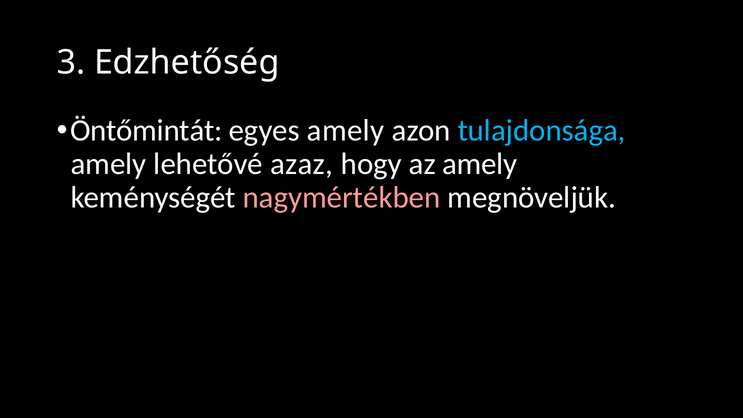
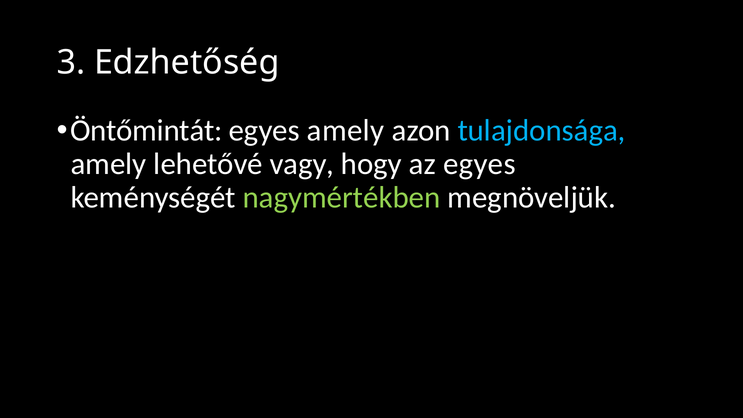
azaz: azaz -> vagy
az amely: amely -> egyes
nagymértékben colour: pink -> light green
